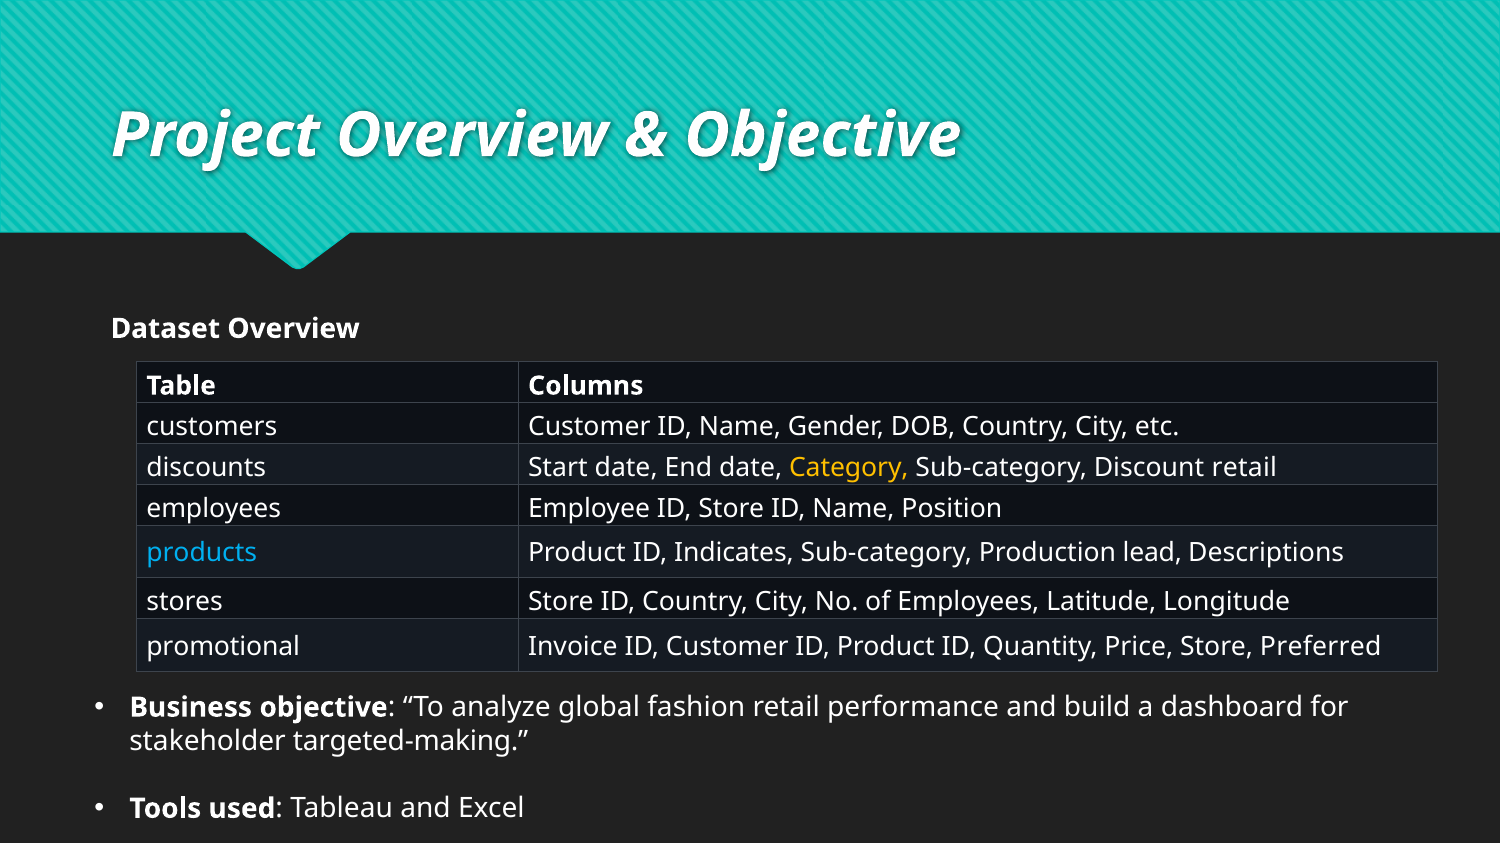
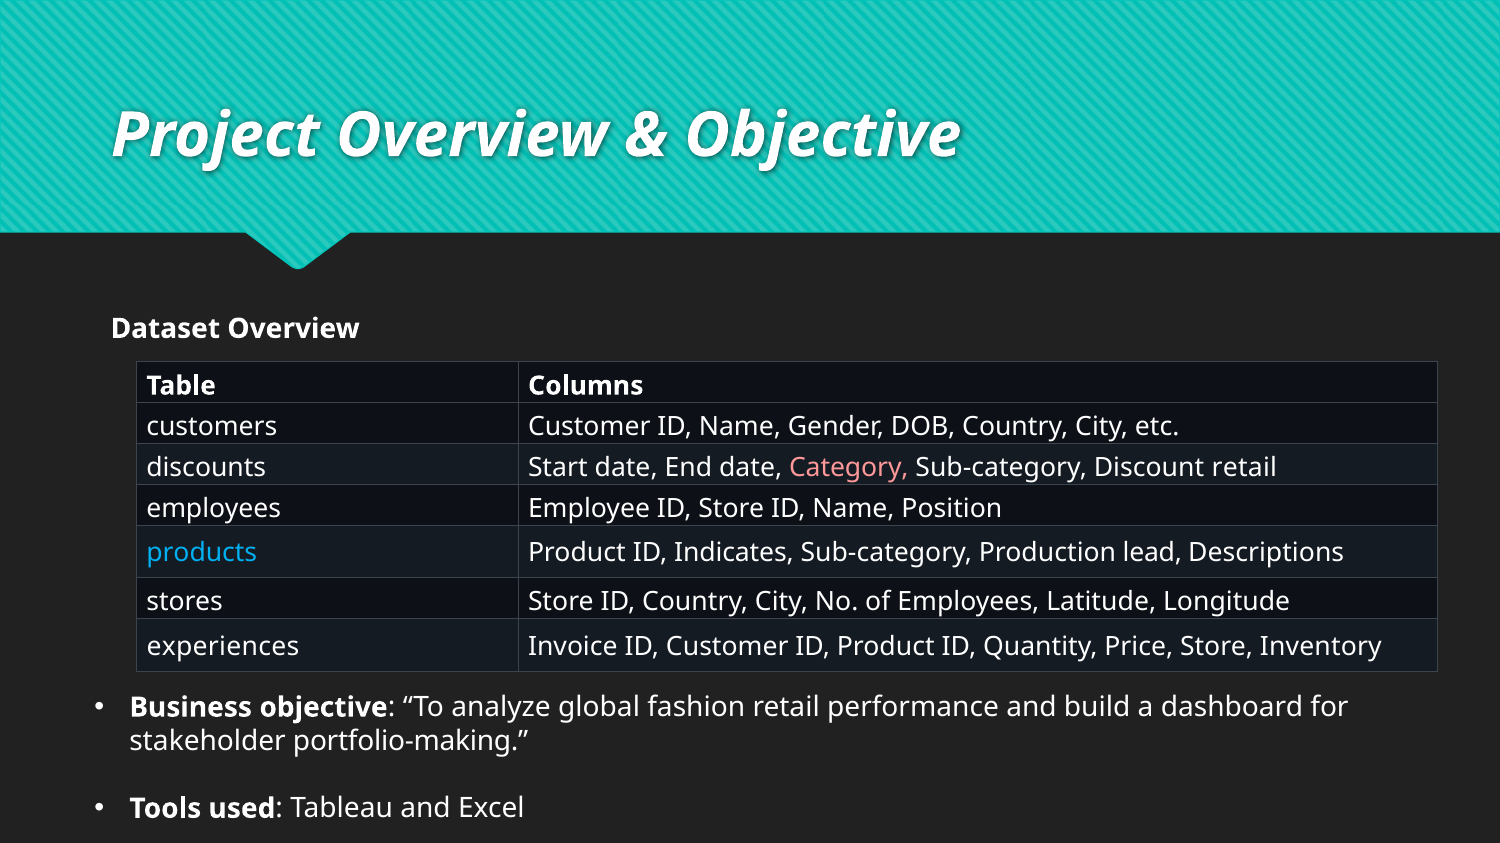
Category colour: yellow -> pink
promotional: promotional -> experiences
Preferred: Preferred -> Inventory
targeted-making: targeted-making -> portfolio-making
